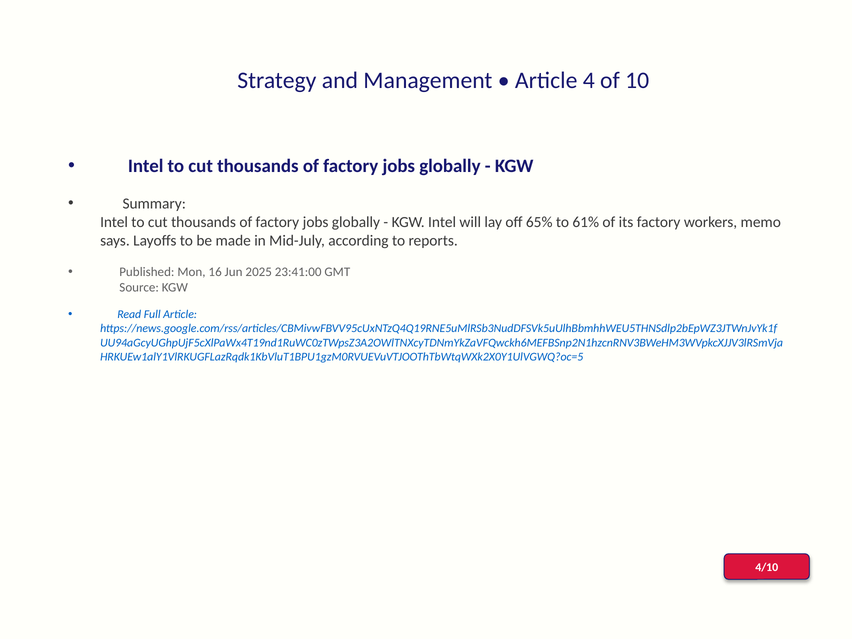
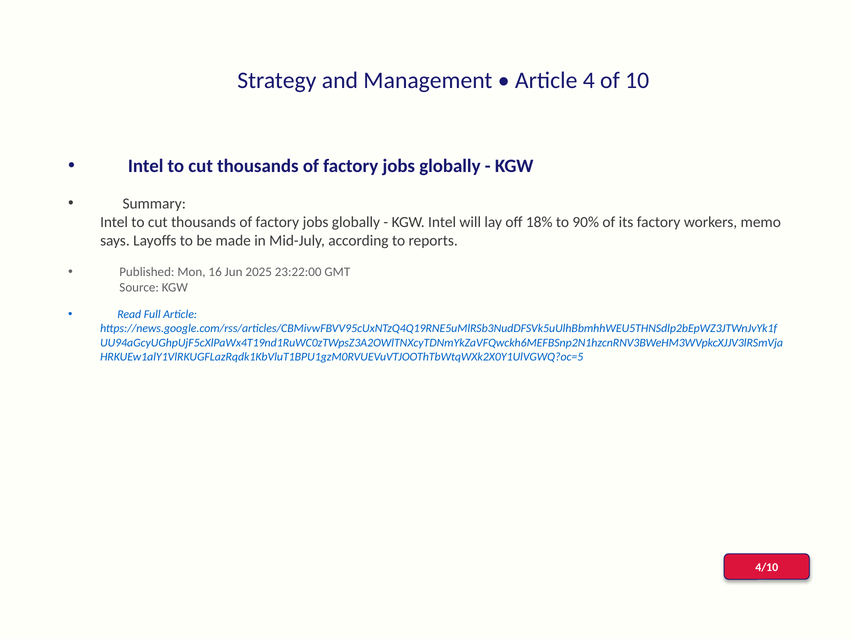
65%: 65% -> 18%
61%: 61% -> 90%
23:41:00: 23:41:00 -> 23:22:00
